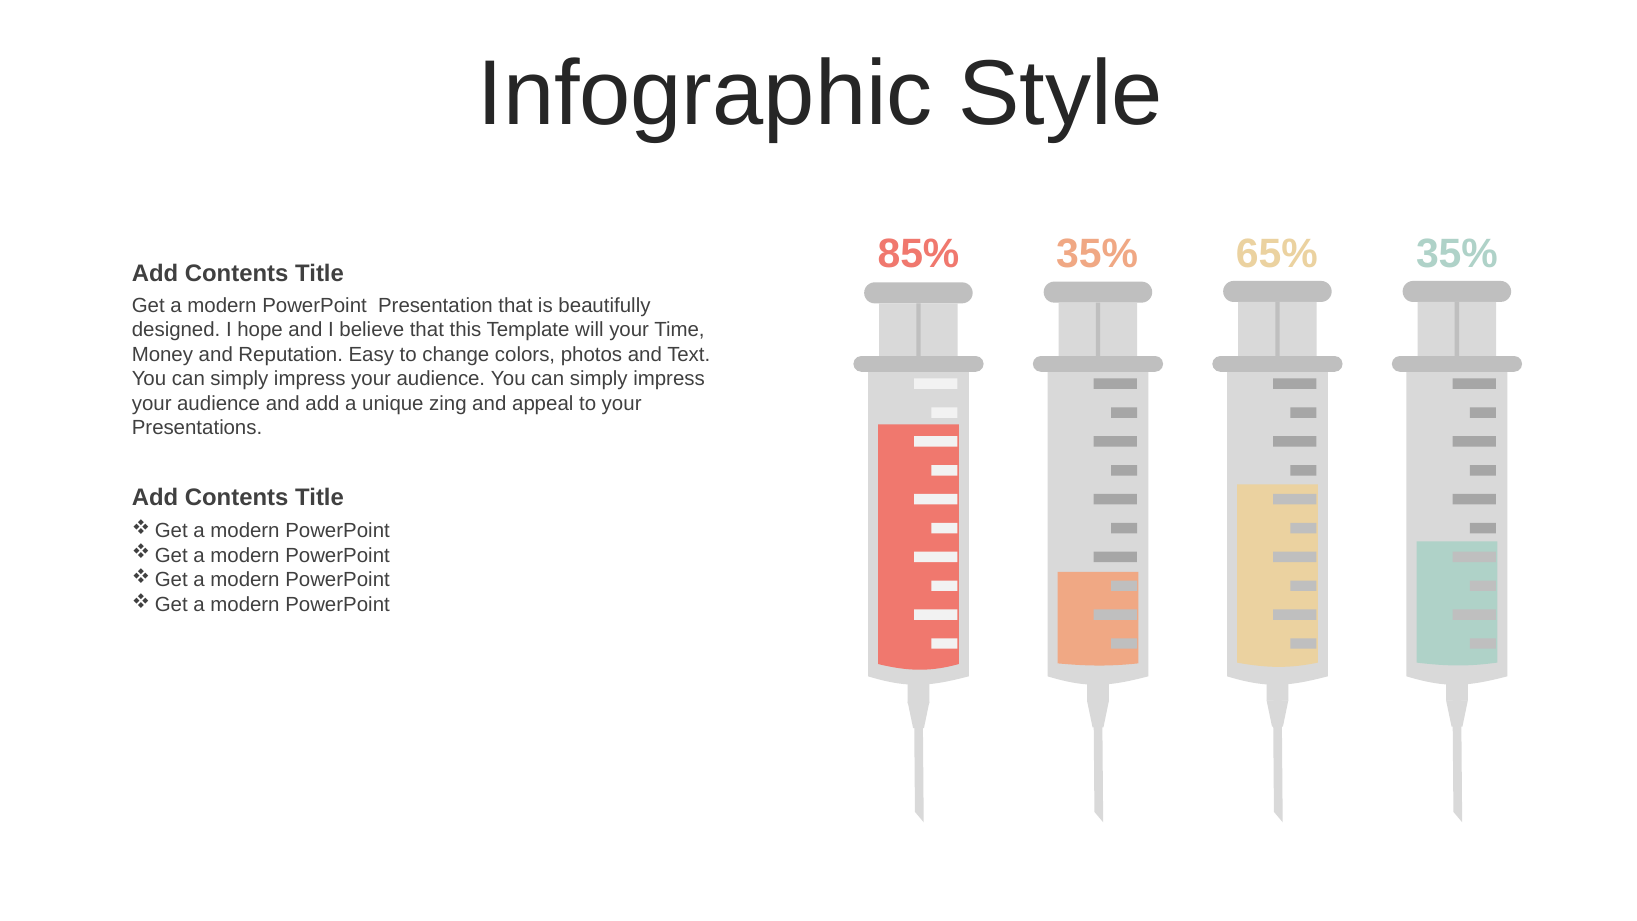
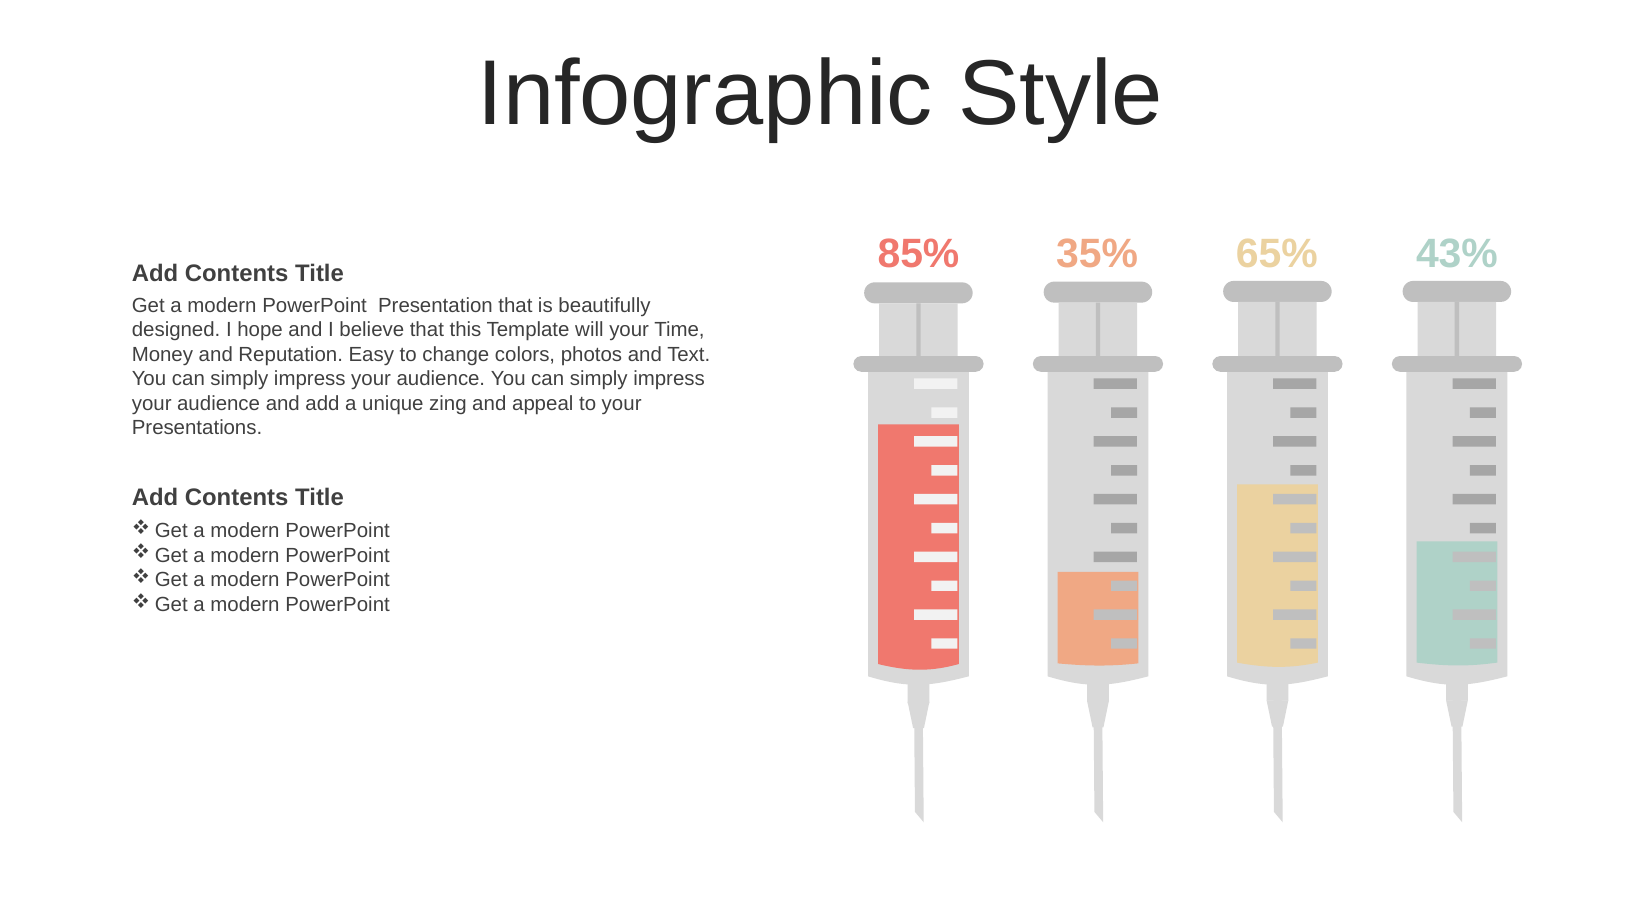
65% 35%: 35% -> 43%
